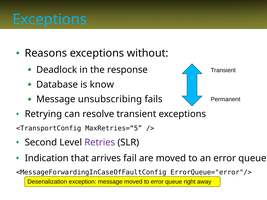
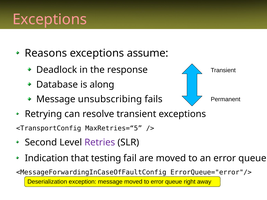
Exceptions at (50, 19) colour: light blue -> pink
without: without -> assume
know: know -> along
arrives: arrives -> testing
